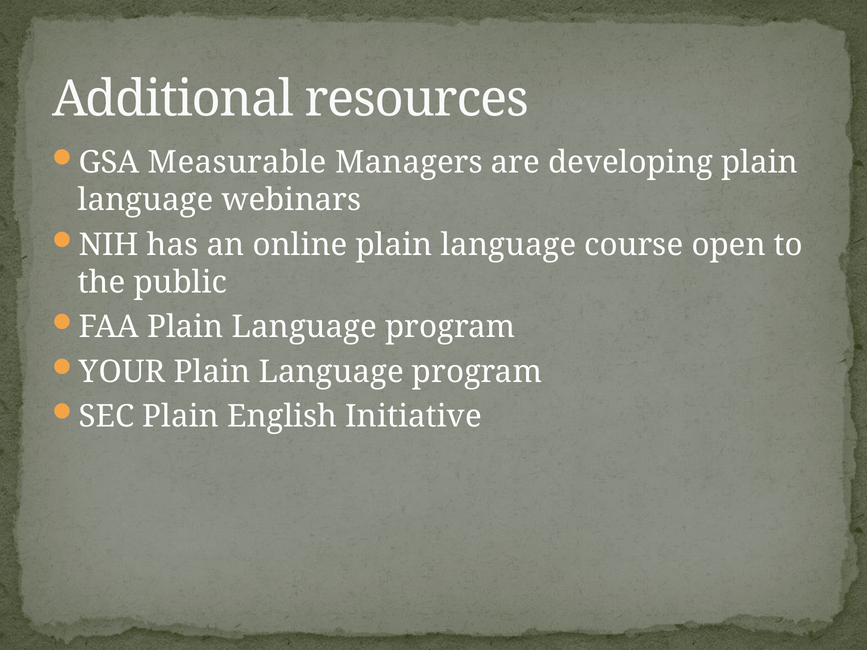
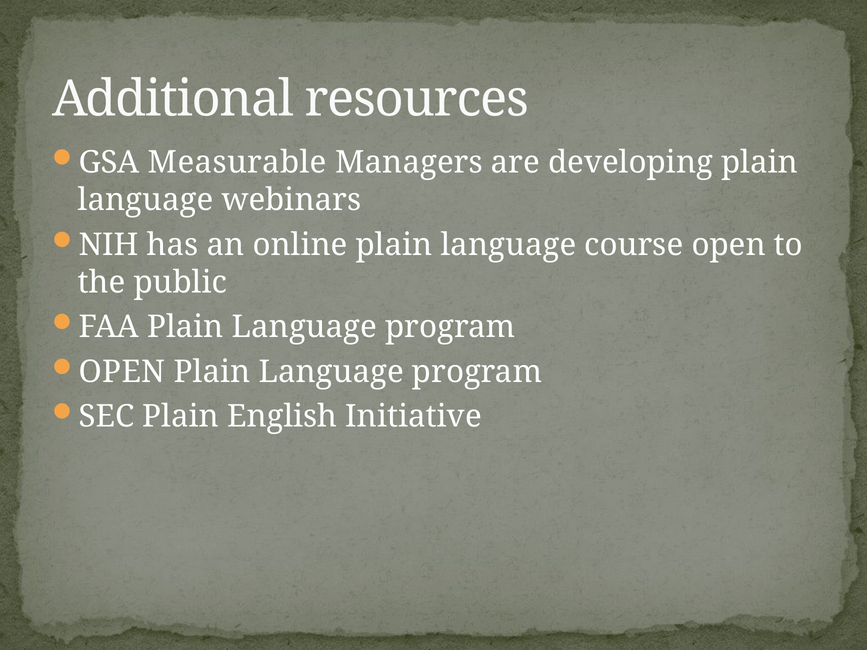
YOUR at (122, 372): YOUR -> OPEN
